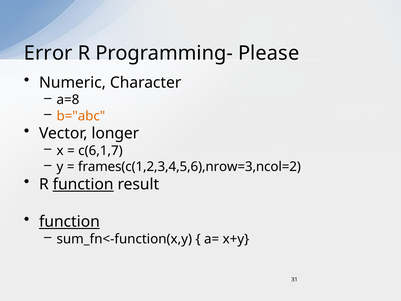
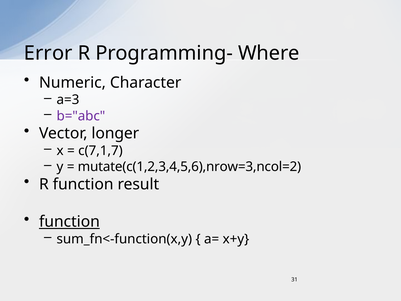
Please: Please -> Where
a=8: a=8 -> a=3
b="abc colour: orange -> purple
c(6,1,7: c(6,1,7 -> c(7,1,7
frames(c(1,2,3,4,5,6),nrow=3,ncol=2: frames(c(1,2,3,4,5,6),nrow=3,ncol=2 -> mutate(c(1,2,3,4,5,6),nrow=3,ncol=2
function at (83, 184) underline: present -> none
